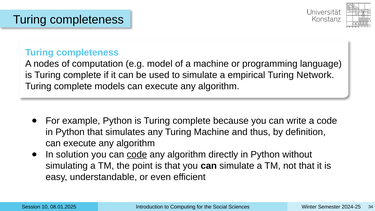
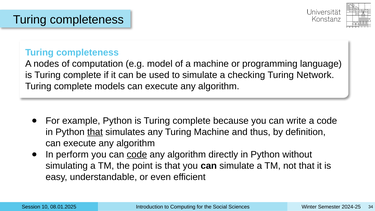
empirical: empirical -> checking
that at (95, 132) underline: none -> present
solution: solution -> perform
